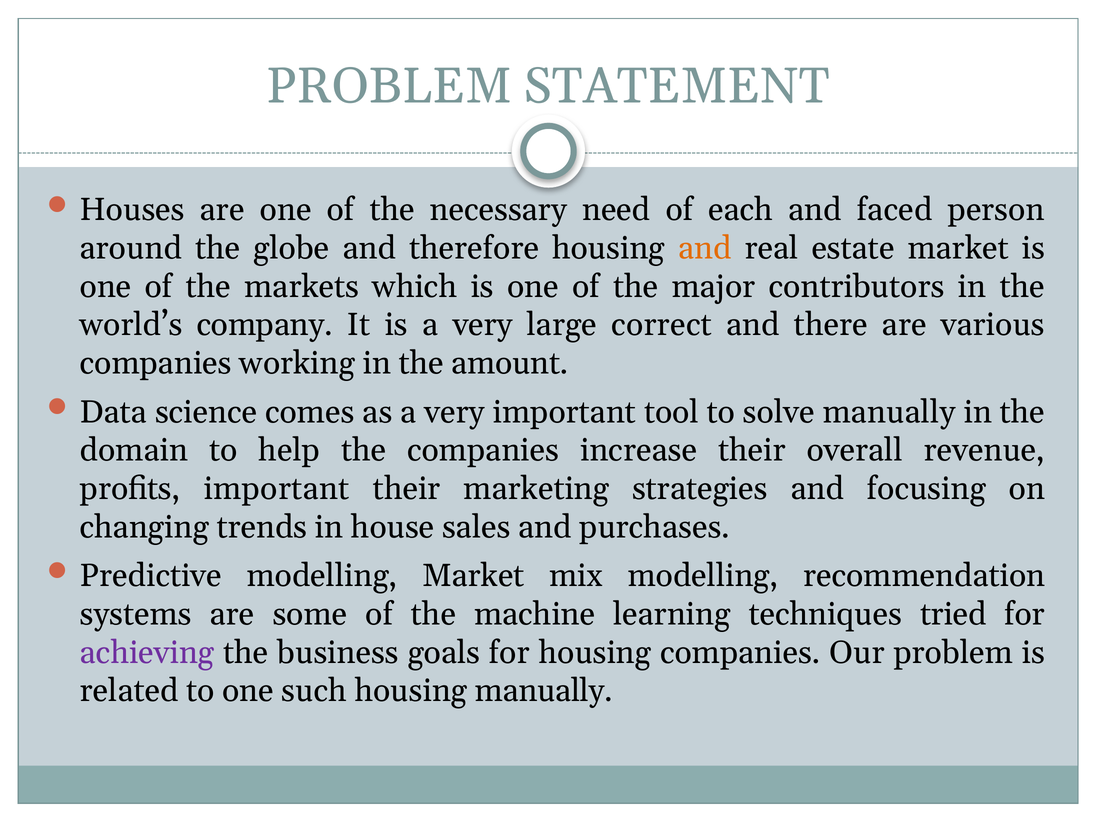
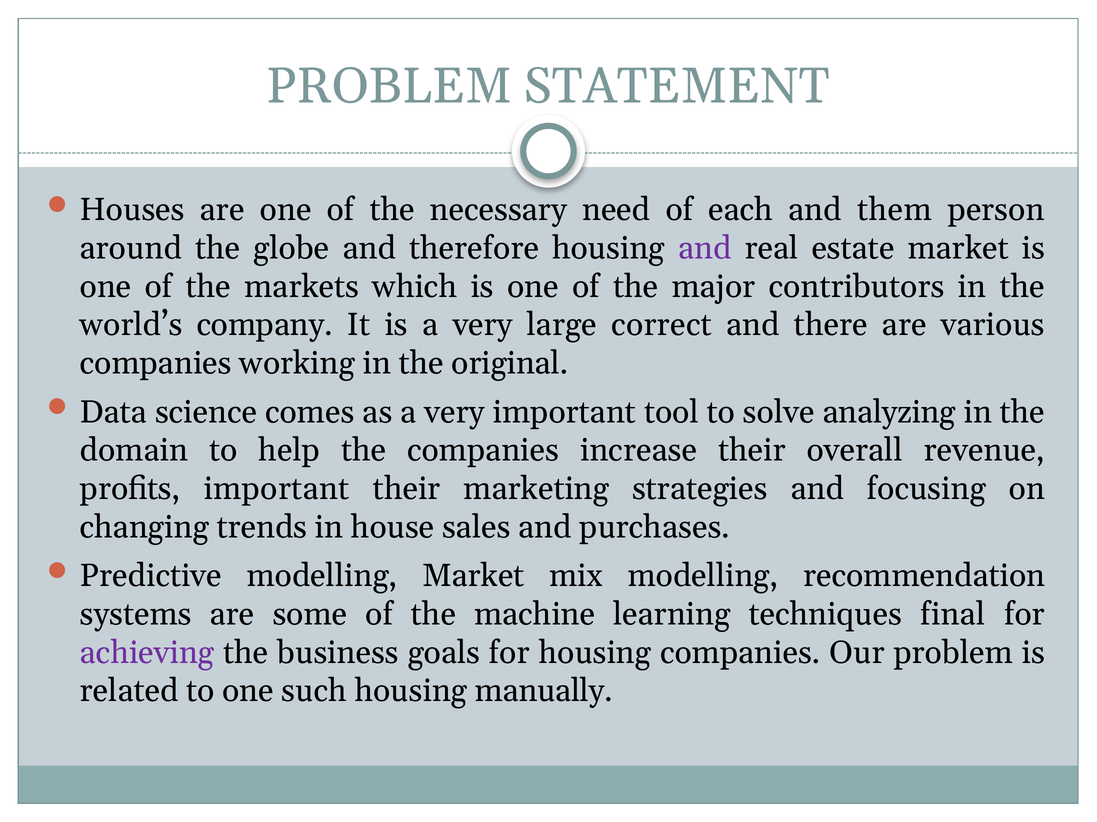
faced: faced -> them
and at (705, 248) colour: orange -> purple
amount: amount -> original
solve manually: manually -> analyzing
tried: tried -> final
